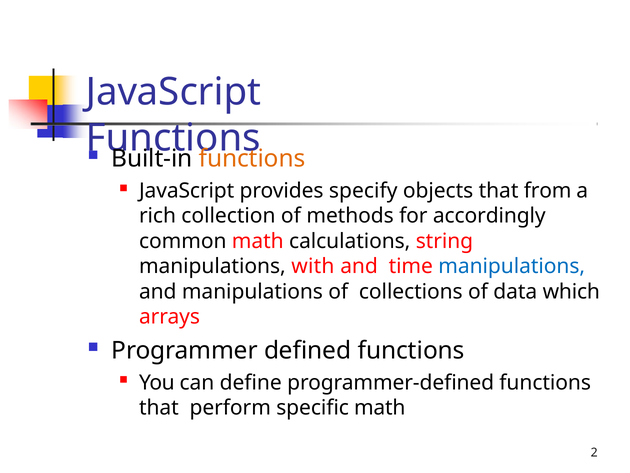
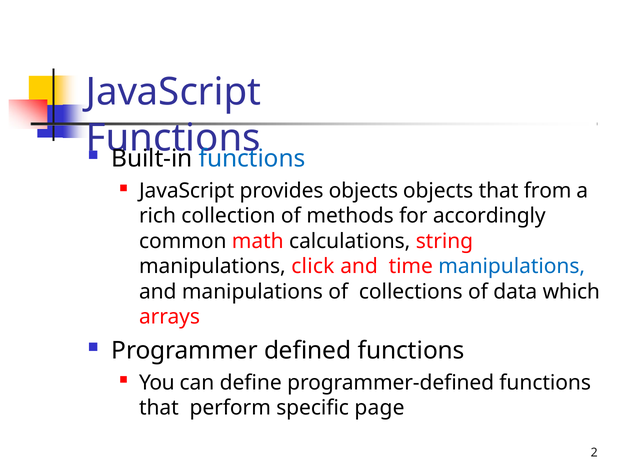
functions at (252, 158) colour: orange -> blue
provides specify: specify -> objects
with: with -> click
specific math: math -> page
